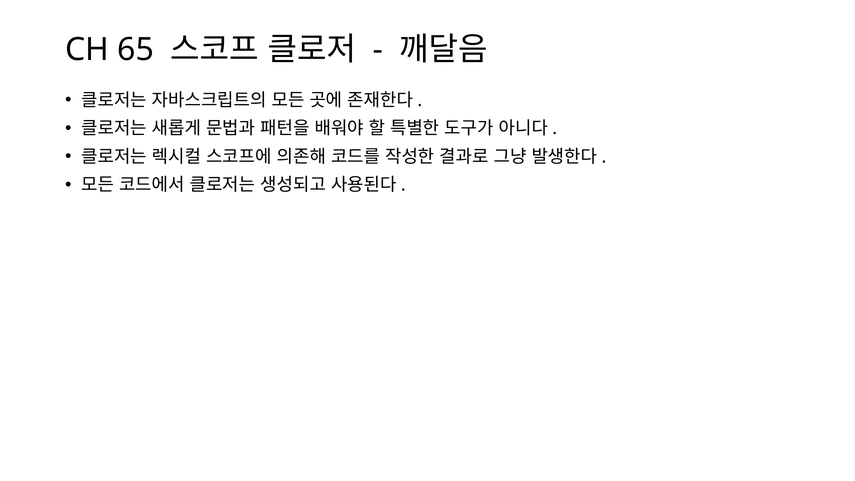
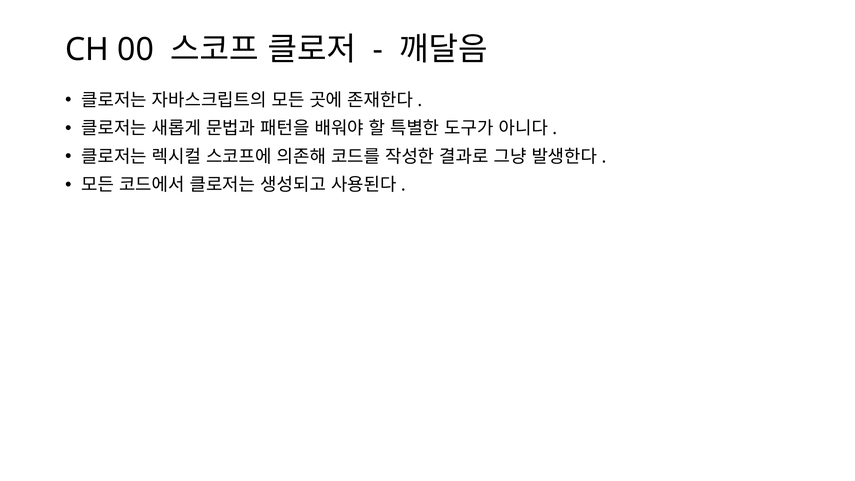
65: 65 -> 00
